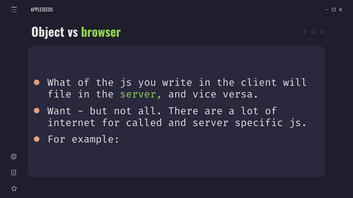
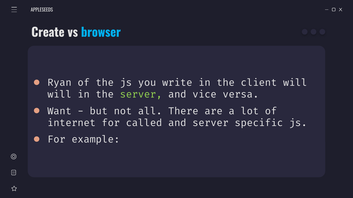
Object: Object -> Create
browser colour: light green -> light blue
What: What -> Ryan
file at (59, 95): file -> will
